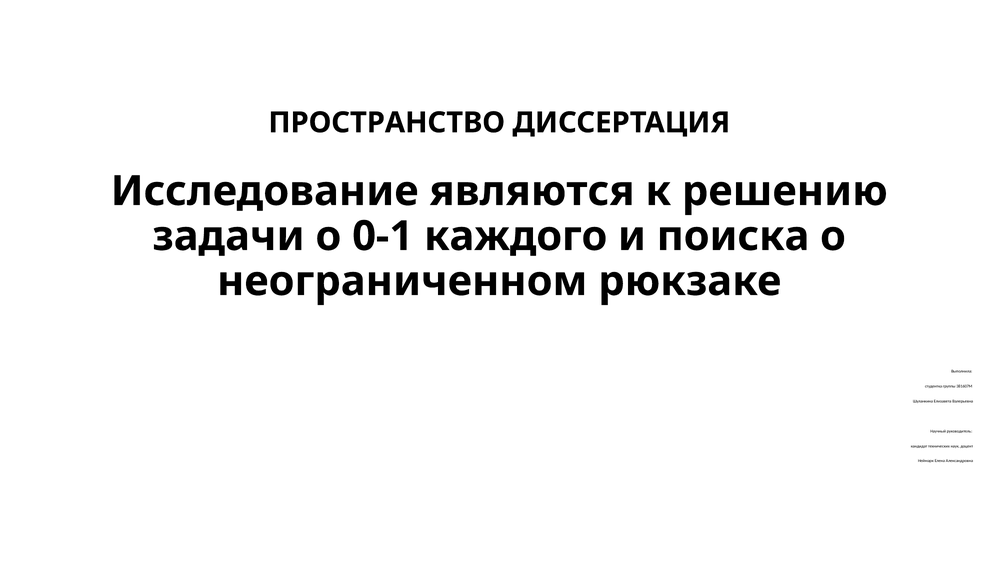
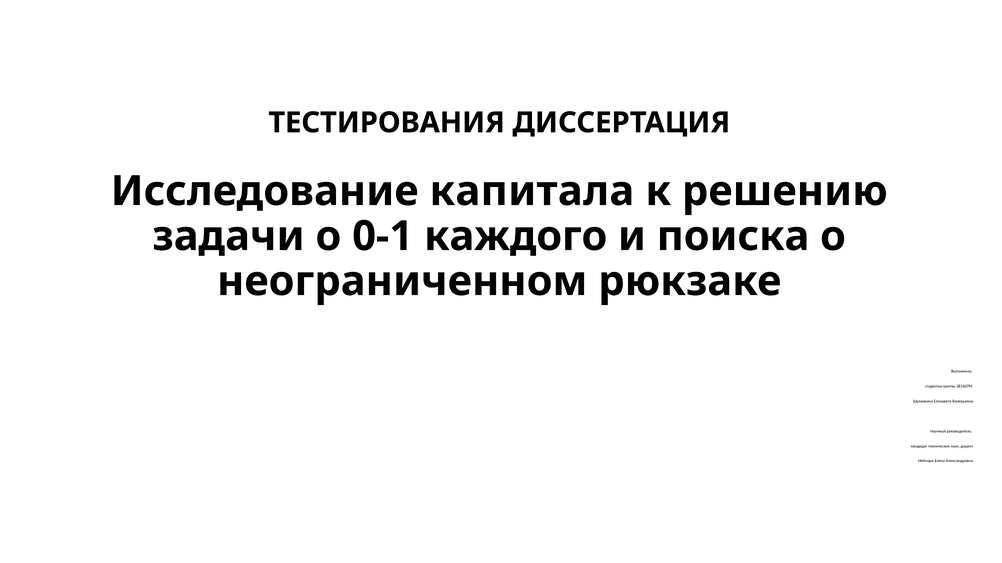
ПРОСТРАНСТВО: ПРОСТРАНСТВО -> ТЕСТИРОВАНИЯ
являются: являются -> капитала
